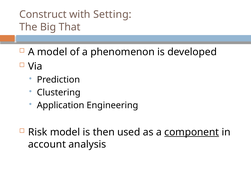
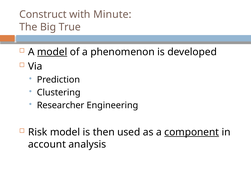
Setting: Setting -> Minute
That: That -> True
model at (52, 52) underline: none -> present
Application: Application -> Researcher
